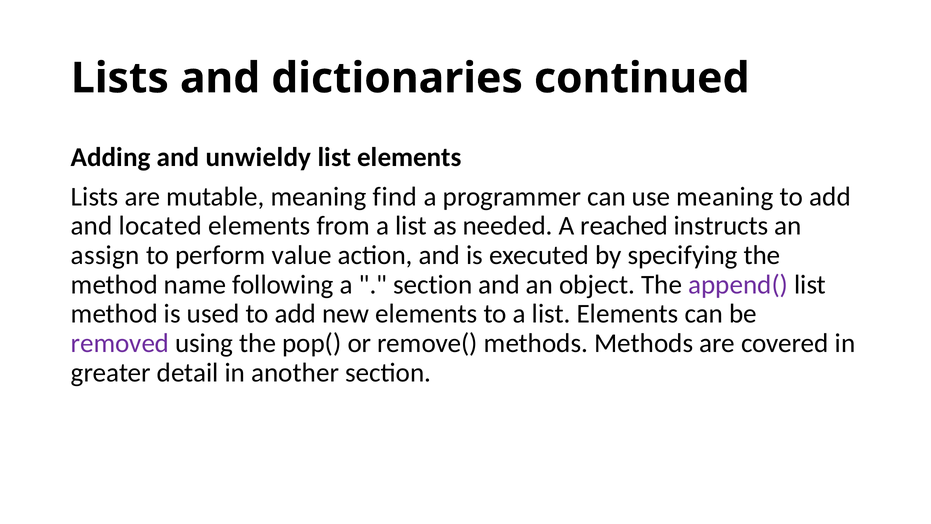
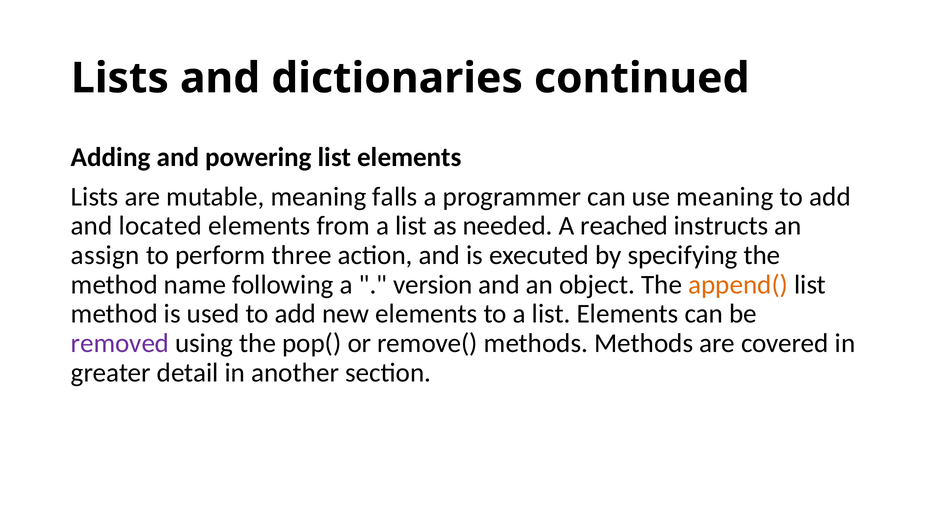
unwieldy: unwieldy -> powering
find: find -> falls
value: value -> three
section at (433, 284): section -> version
append( colour: purple -> orange
